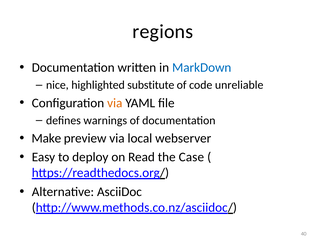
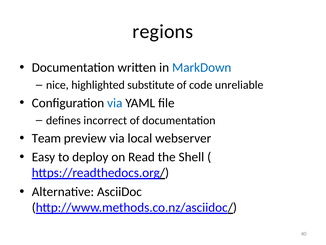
via at (115, 103) colour: orange -> blue
warnings: warnings -> incorrect
Make: Make -> Team
Case: Case -> Shell
